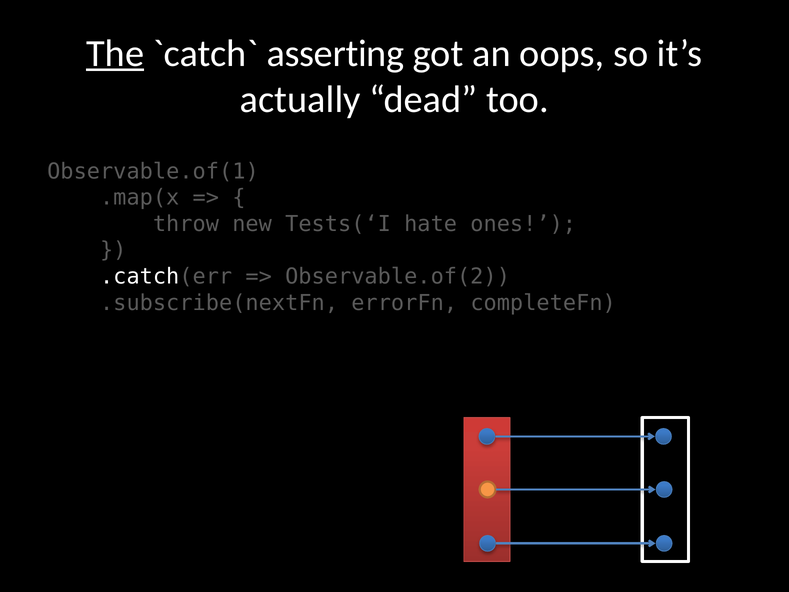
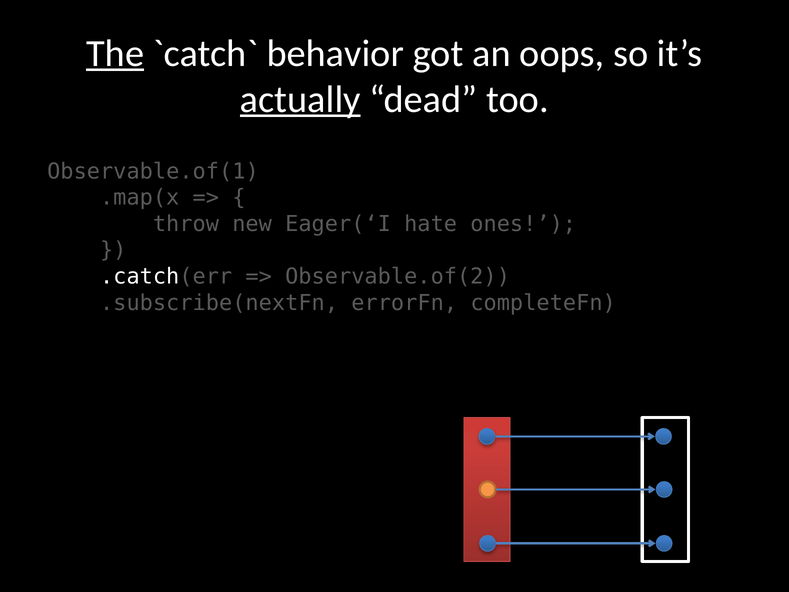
asserting: asserting -> behavior
actually underline: none -> present
Tests(‘I: Tests(‘I -> Eager(‘I
